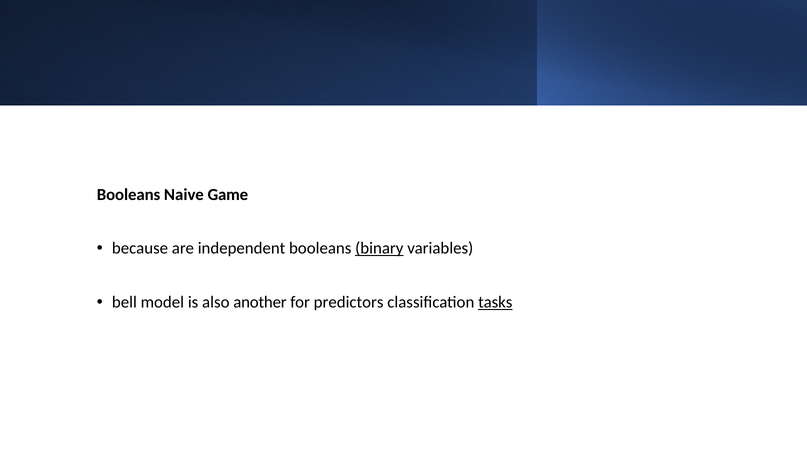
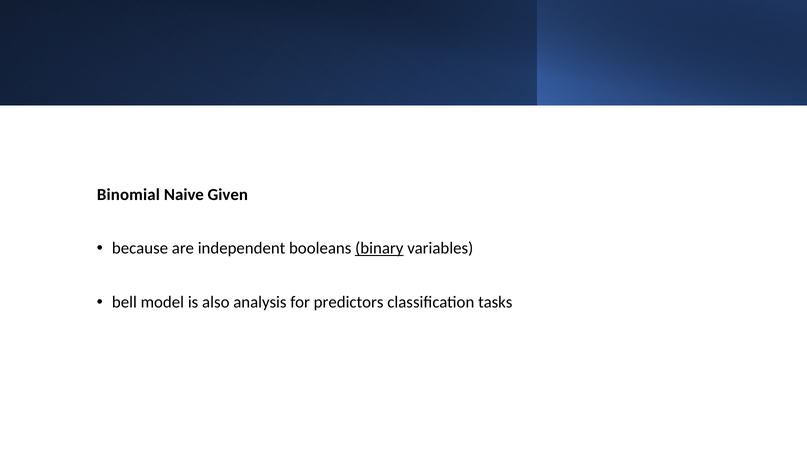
Booleans at (129, 195): Booleans -> Binomial
Game: Game -> Given
another: another -> analysis
tasks underline: present -> none
